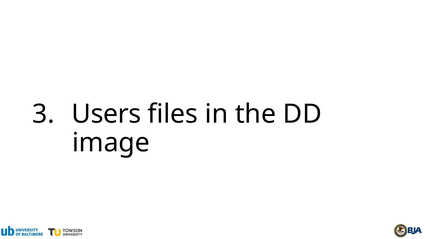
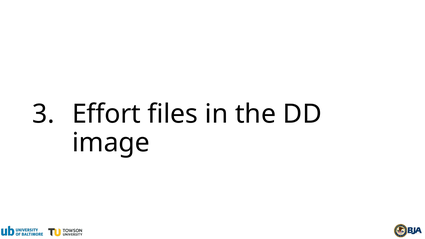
Users: Users -> Effort
